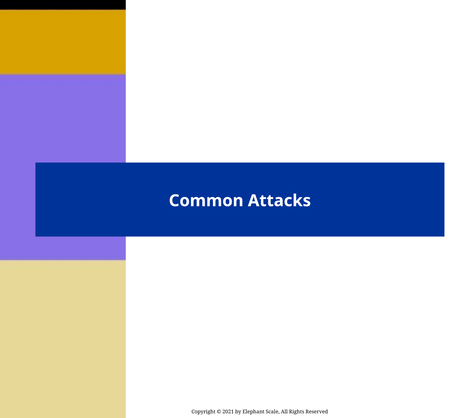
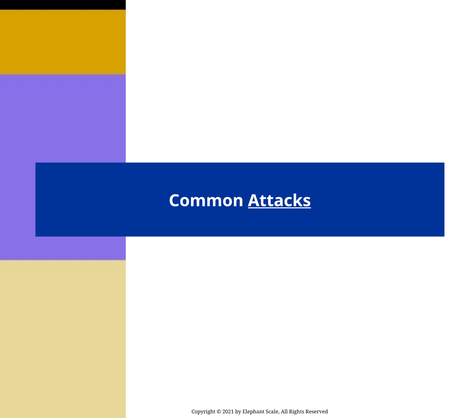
Attacks underline: none -> present
